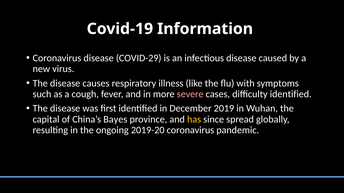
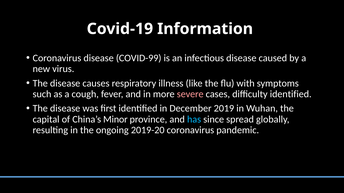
COVID-29: COVID-29 -> COVID-99
Bayes: Bayes -> Minor
has colour: yellow -> light blue
